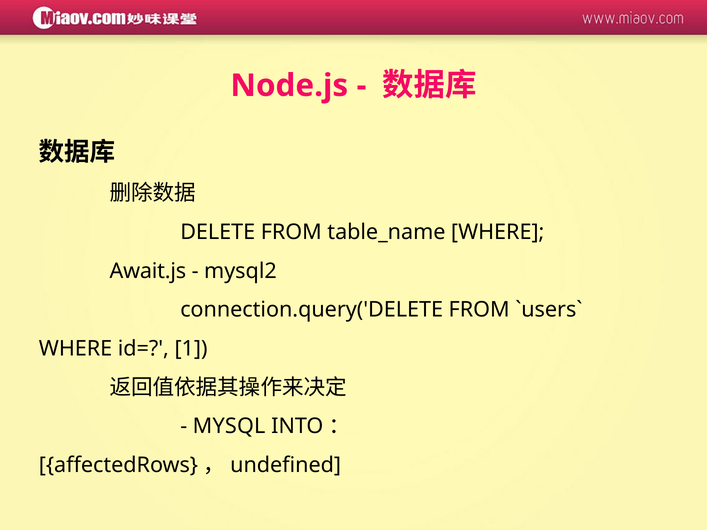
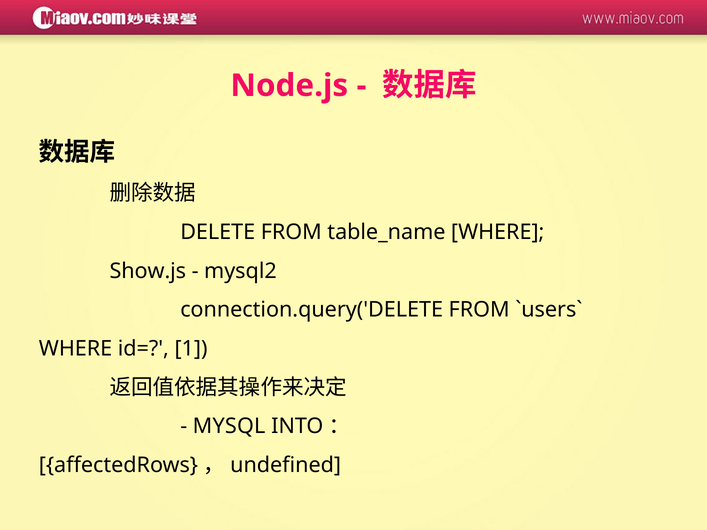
Await.js: Await.js -> Show.js
